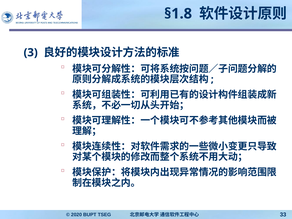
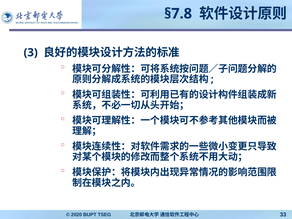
§1.8: §1.8 -> §7.8
